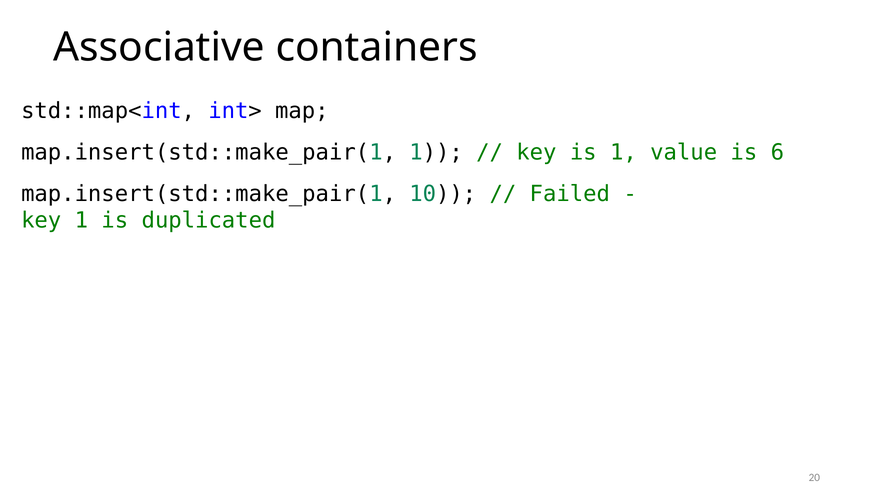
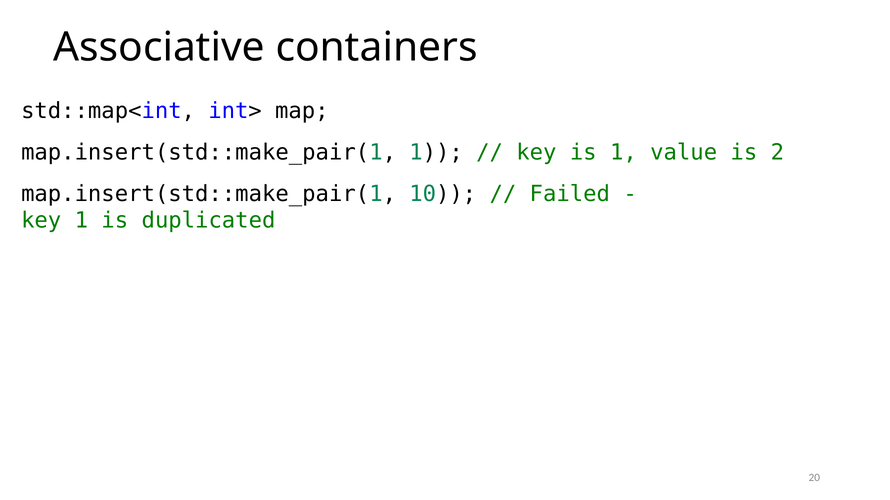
6: 6 -> 2
